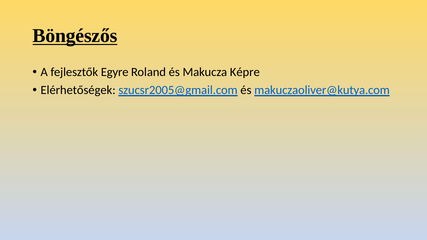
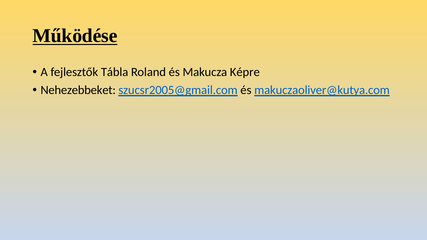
Böngészős: Böngészős -> Működése
Egyre: Egyre -> Tábla
Elérhetőségek: Elérhetőségek -> Nehezebbeket
